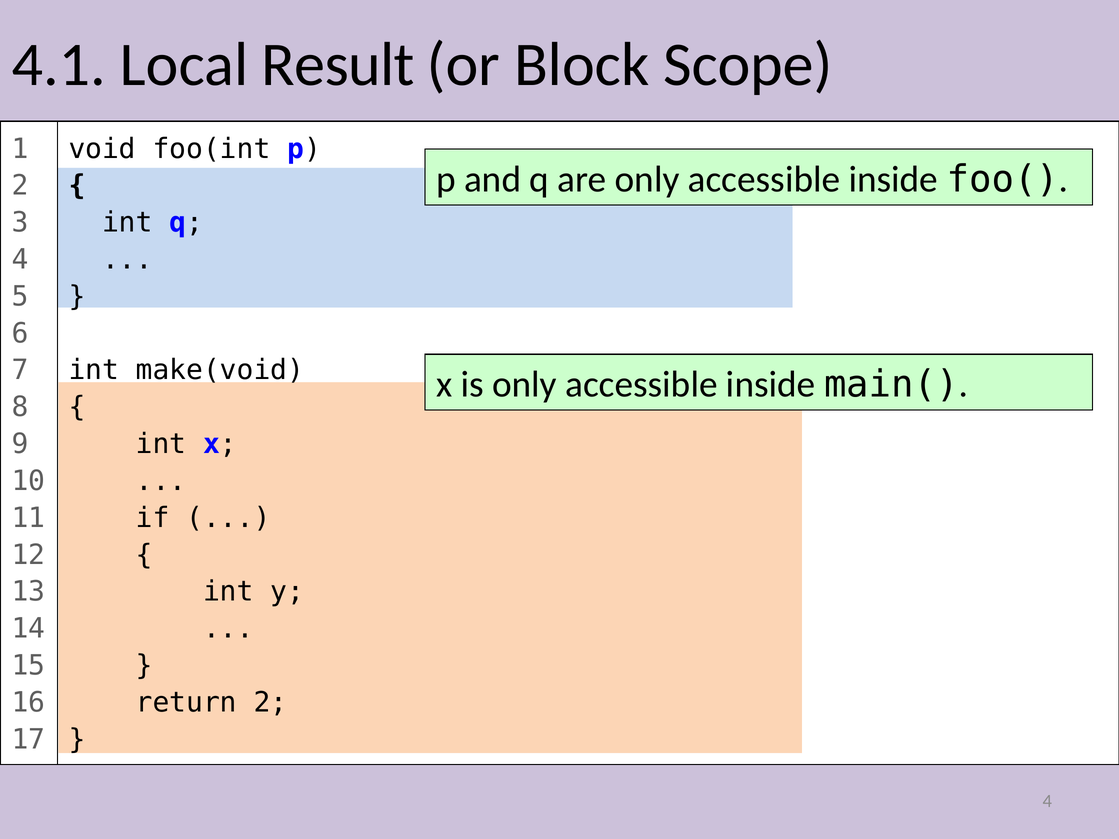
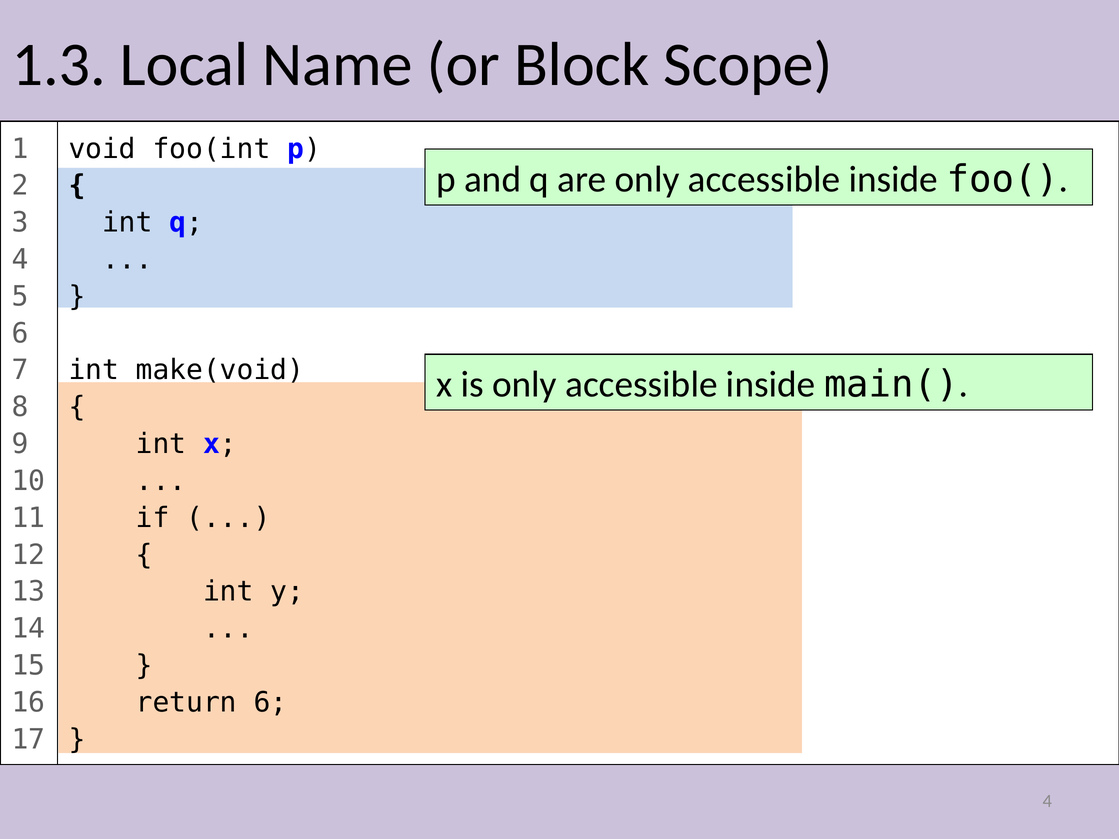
4.1: 4.1 -> 1.3
Result: Result -> Name
return 2: 2 -> 6
